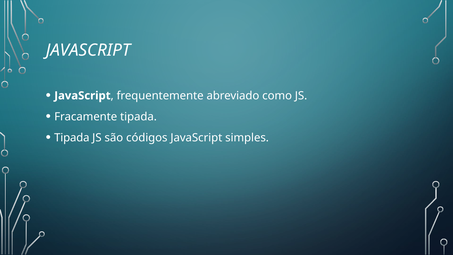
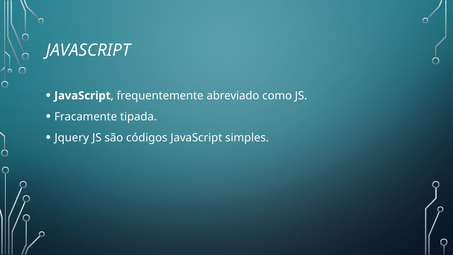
Tipada at (72, 138): Tipada -> Jquery
